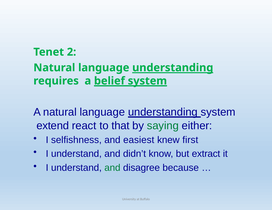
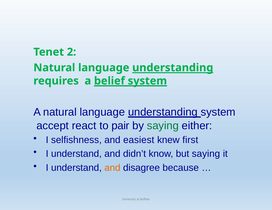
extend: extend -> accept
that: that -> pair
but extract: extract -> saying
and at (112, 168) colour: green -> orange
